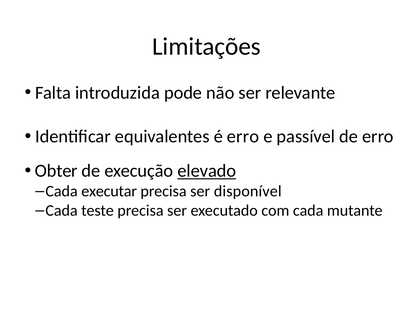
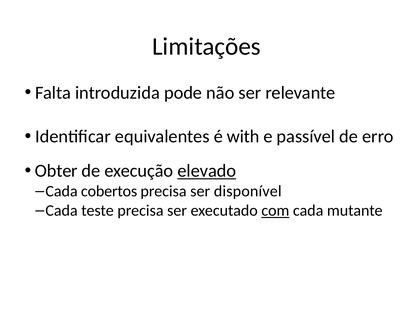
é erro: erro -> with
executar: executar -> cobertos
com underline: none -> present
